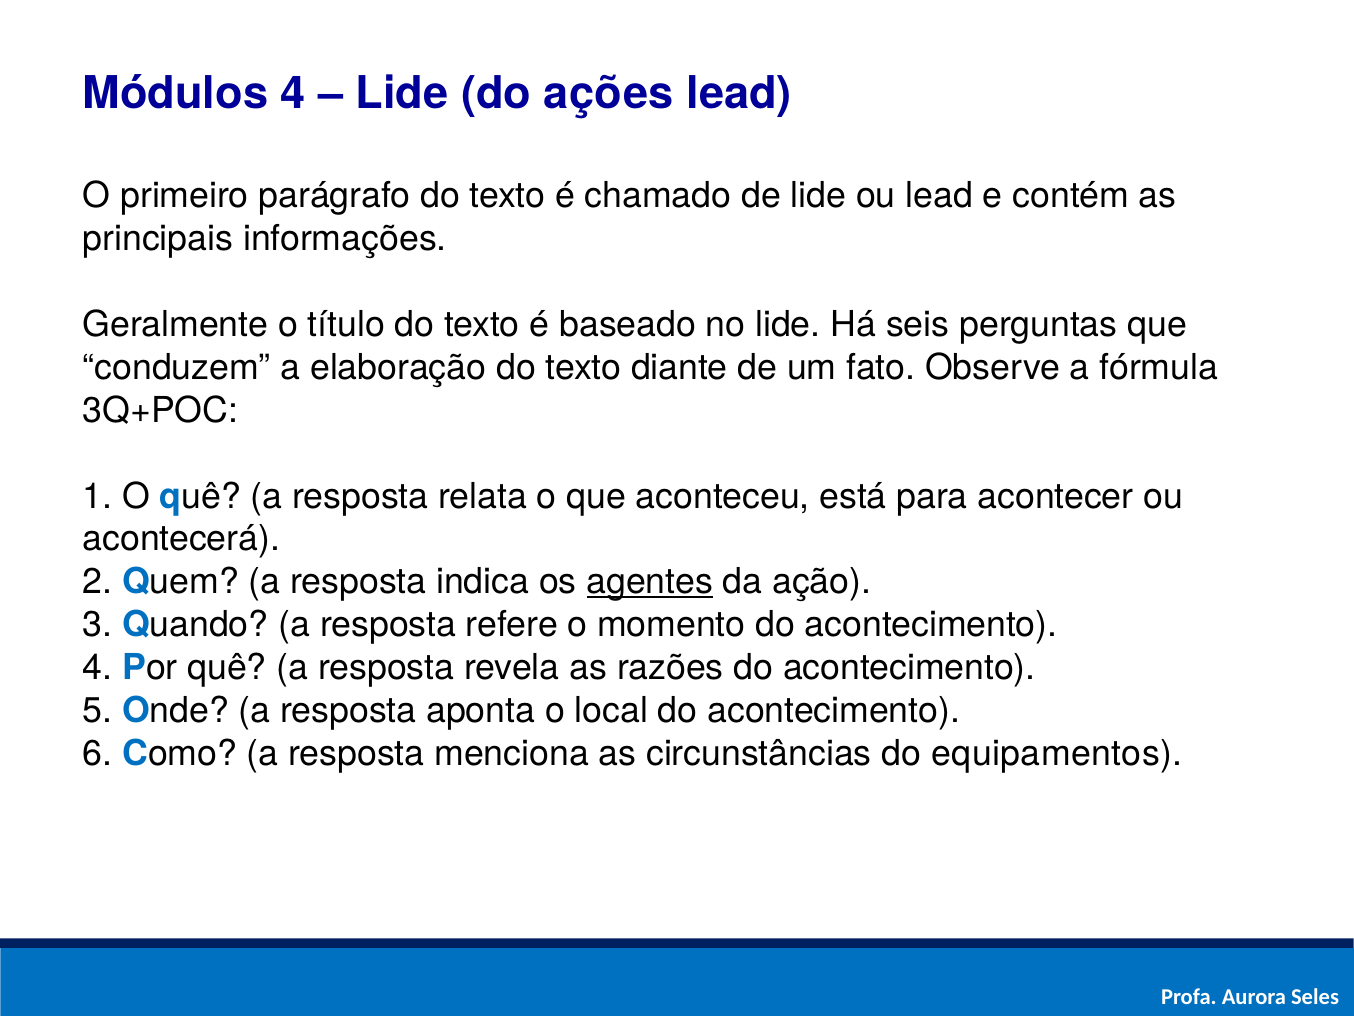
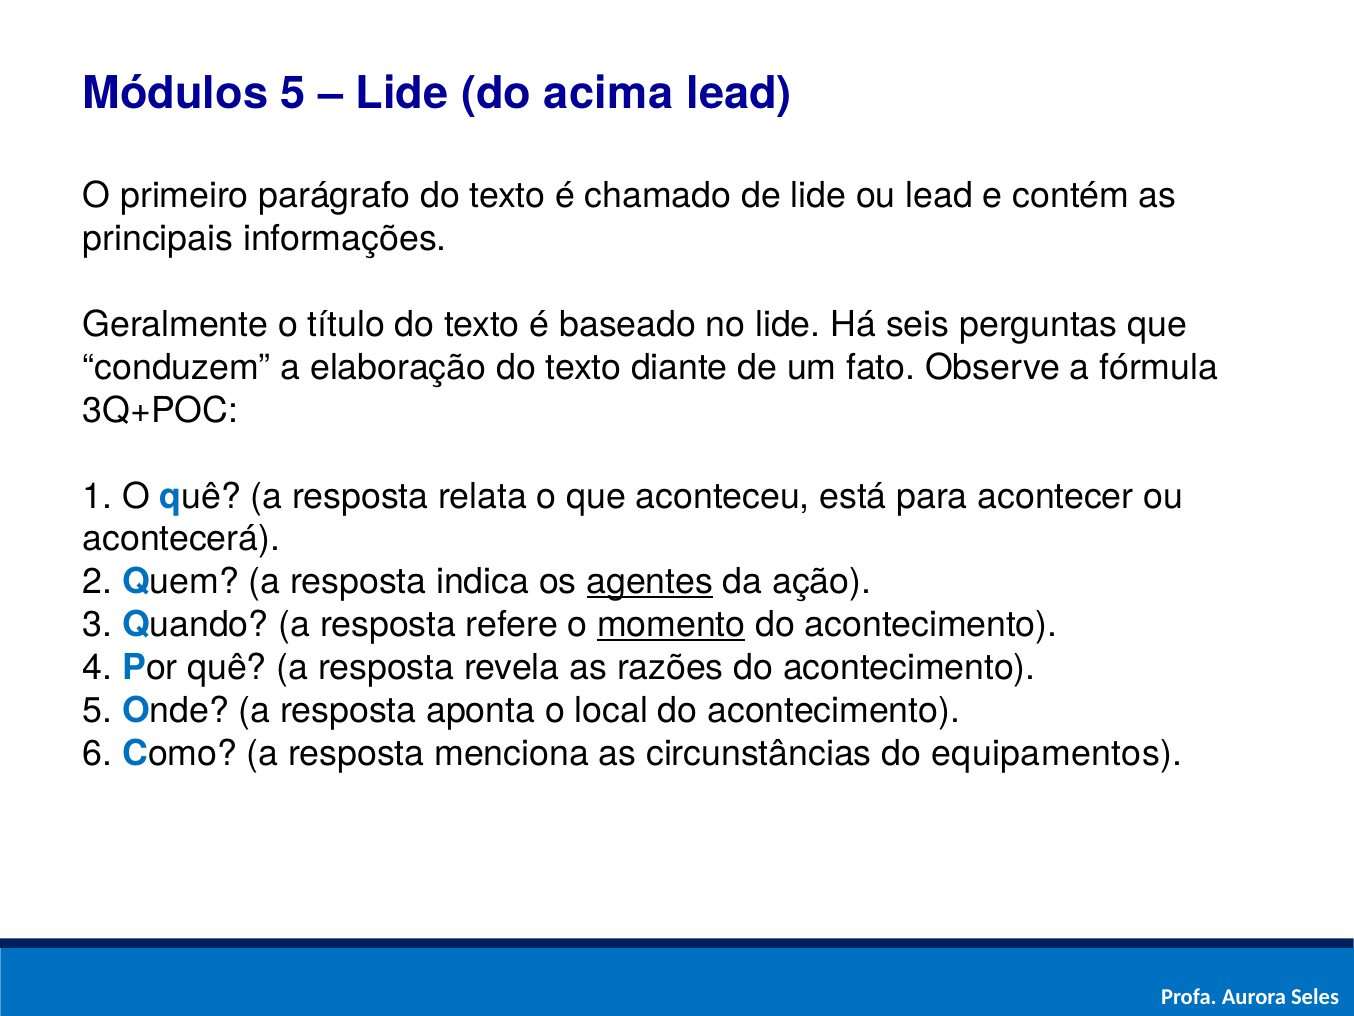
Módulos 4: 4 -> 5
ações: ações -> acima
momento underline: none -> present
